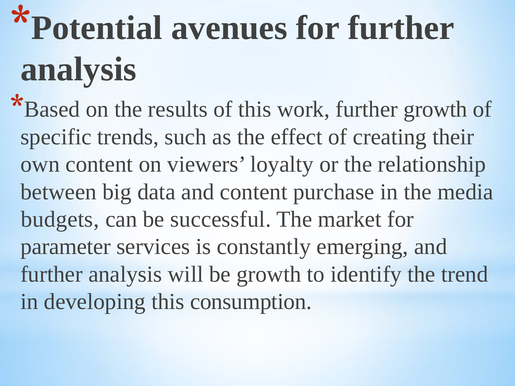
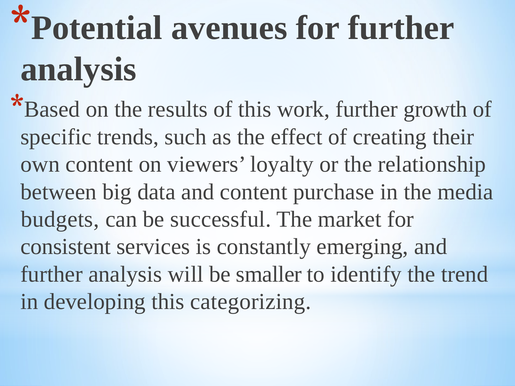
parameter: parameter -> consistent
be growth: growth -> smaller
consumption: consumption -> categorizing
